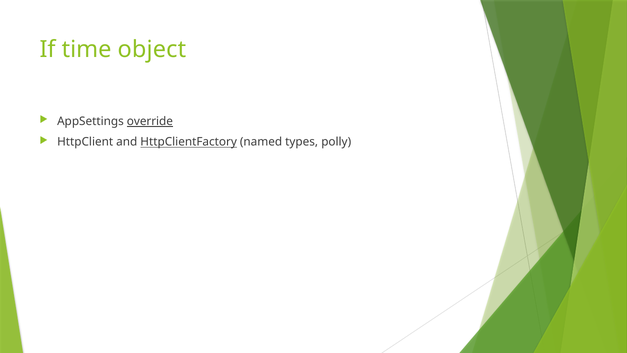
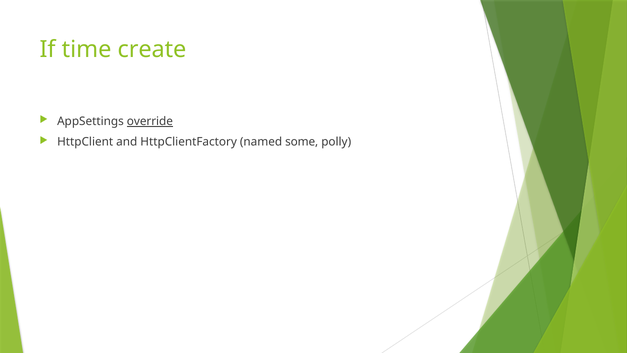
object: object -> create
HttpClientFactory underline: present -> none
types: types -> some
